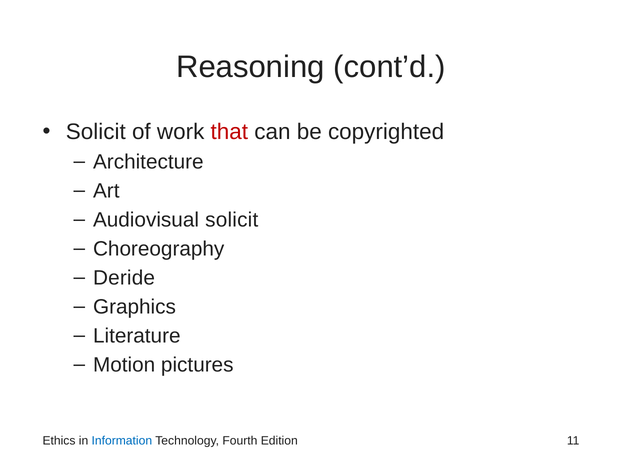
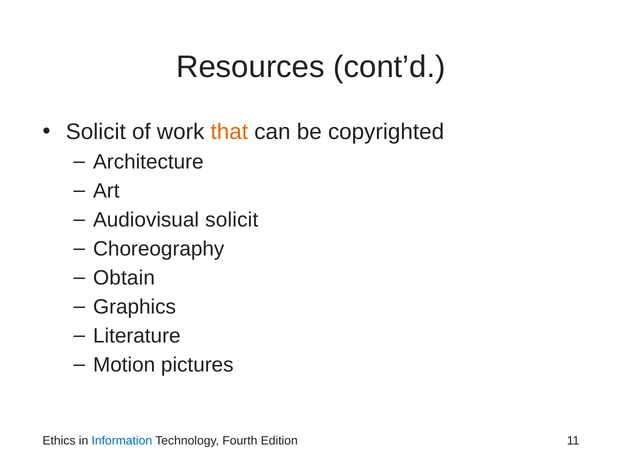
Reasoning: Reasoning -> Resources
that colour: red -> orange
Deride: Deride -> Obtain
